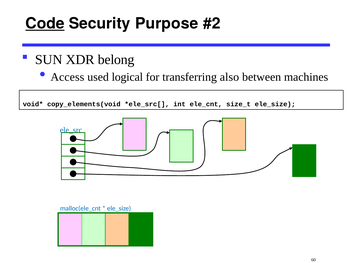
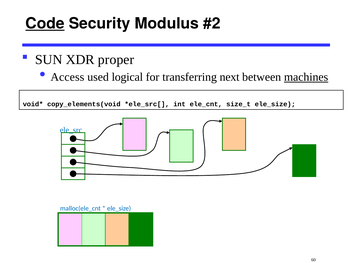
Purpose: Purpose -> Modulus
belong: belong -> proper
also: also -> next
machines underline: none -> present
